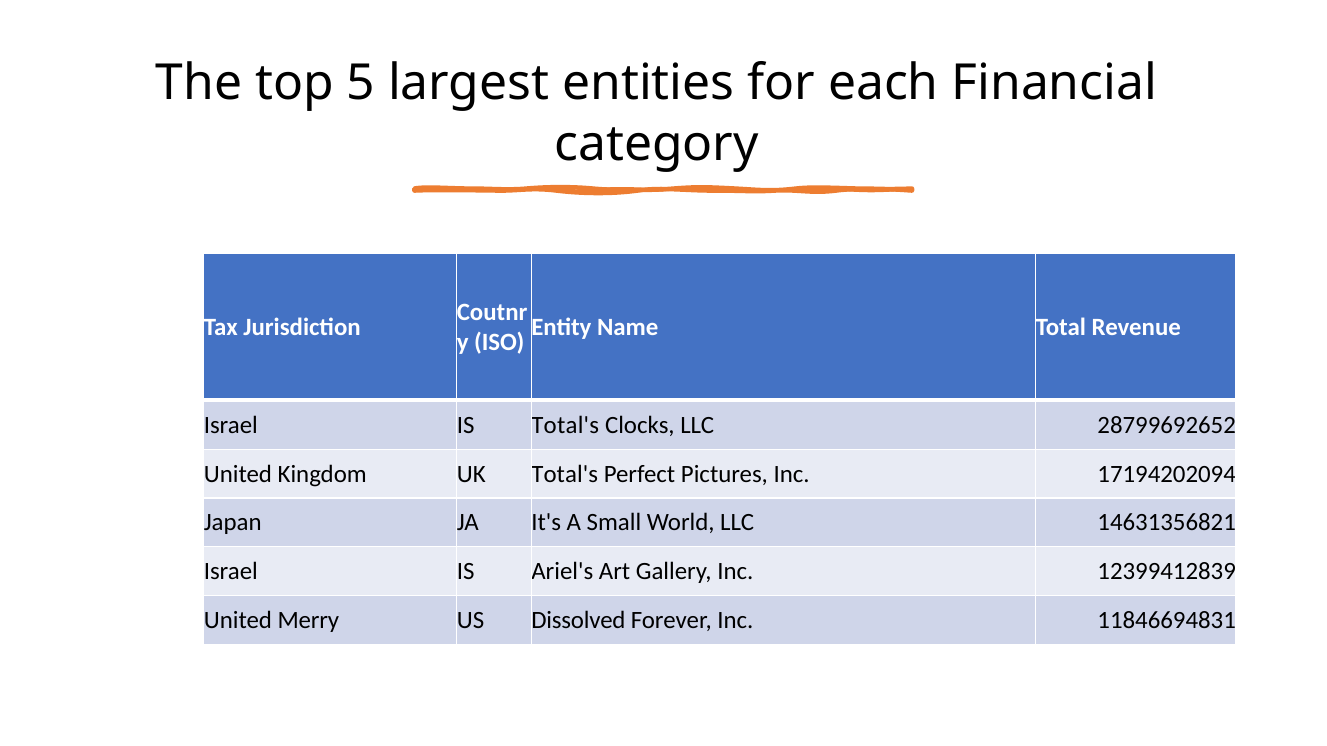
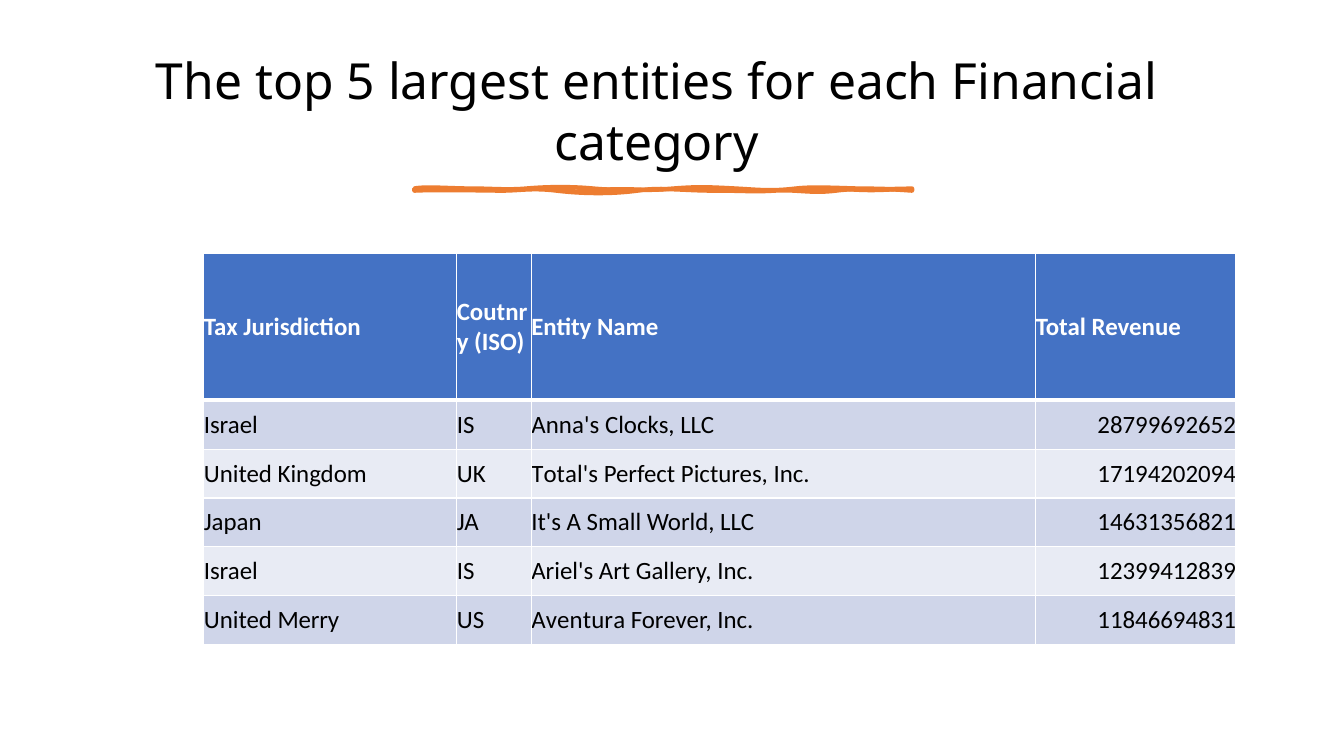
IS Total's: Total's -> Anna's
Dissolved: Dissolved -> Aventura
